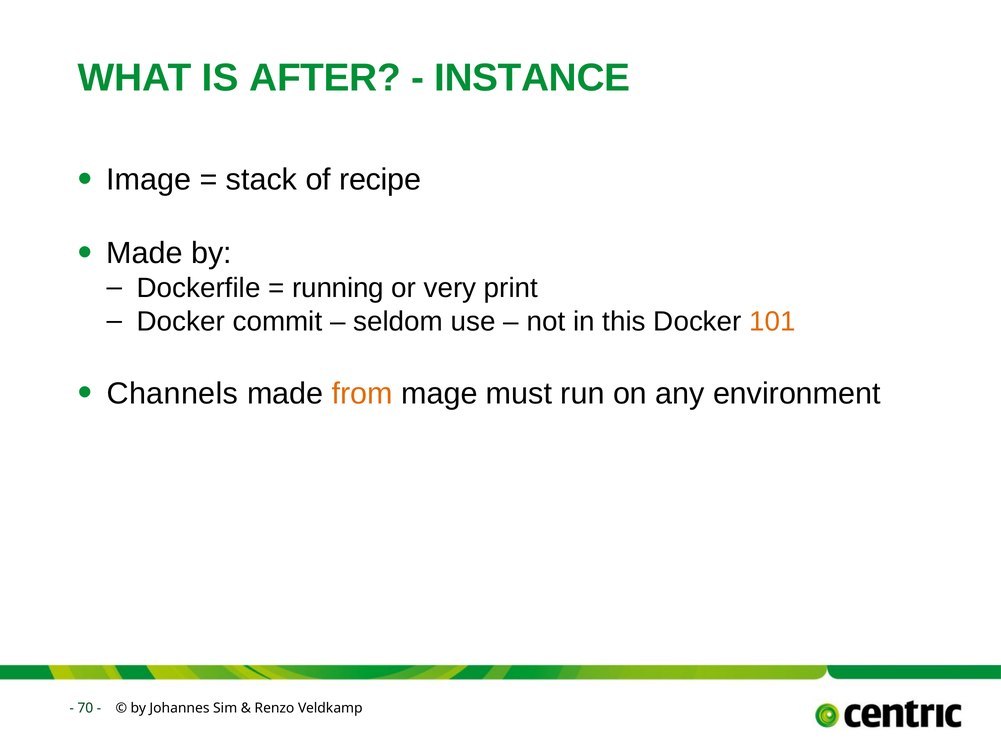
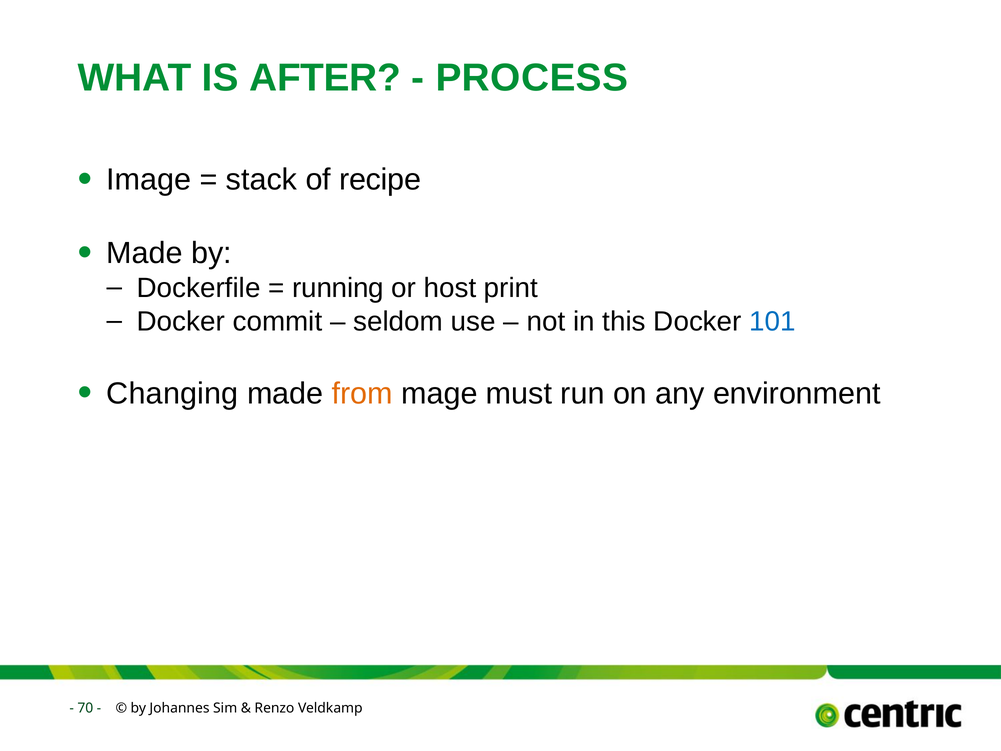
INSTANCE: INSTANCE -> PROCESS
very: very -> host
101 colour: orange -> blue
Channels: Channels -> Changing
